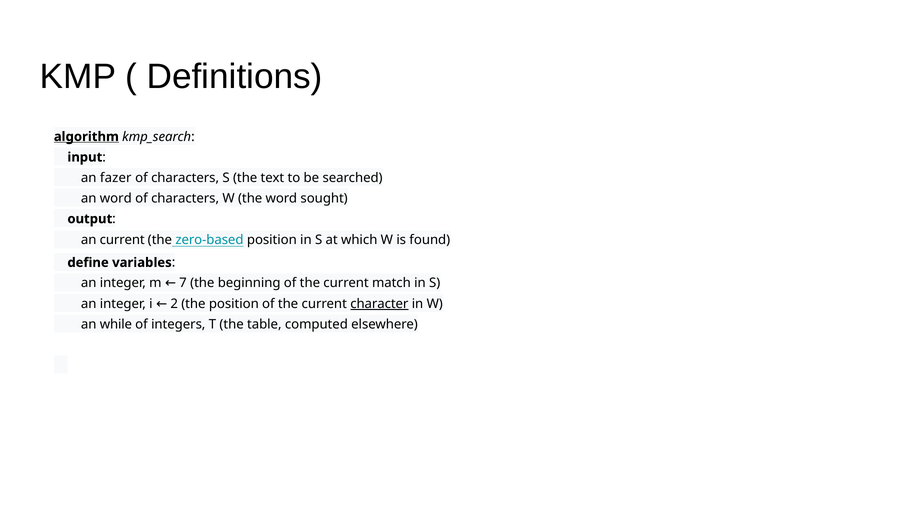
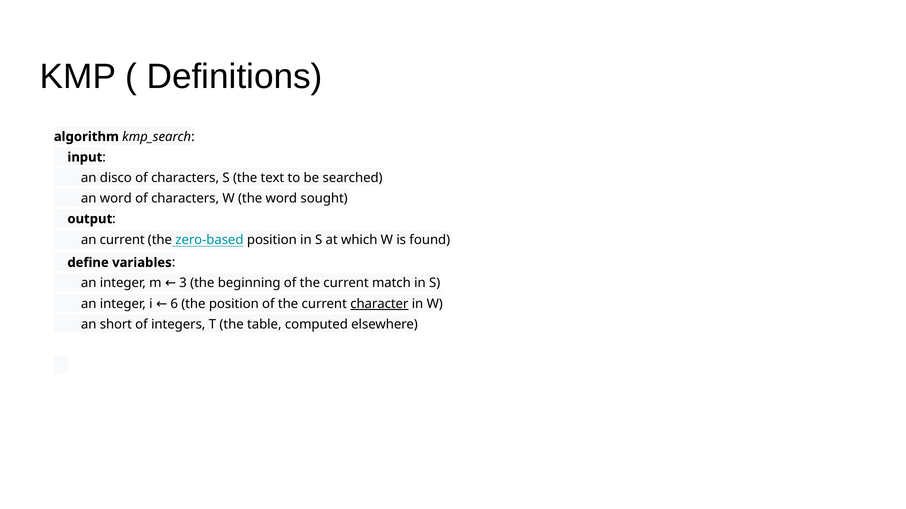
algorithm underline: present -> none
fazer: fazer -> disco
7: 7 -> 3
2: 2 -> 6
while: while -> short
